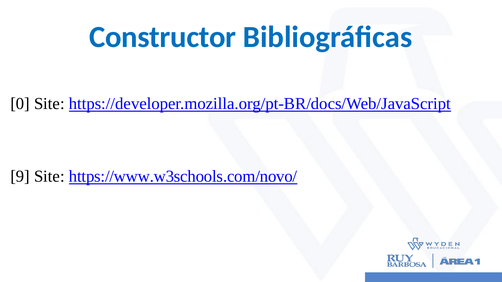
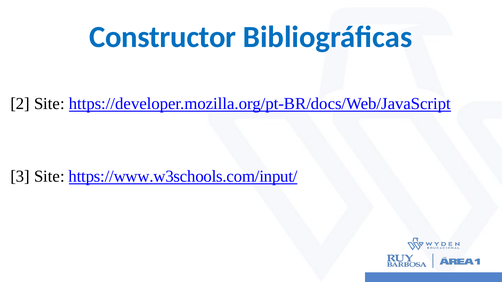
0: 0 -> 2
9: 9 -> 3
https://www.w3schools.com/novo/: https://www.w3schools.com/novo/ -> https://www.w3schools.com/input/
